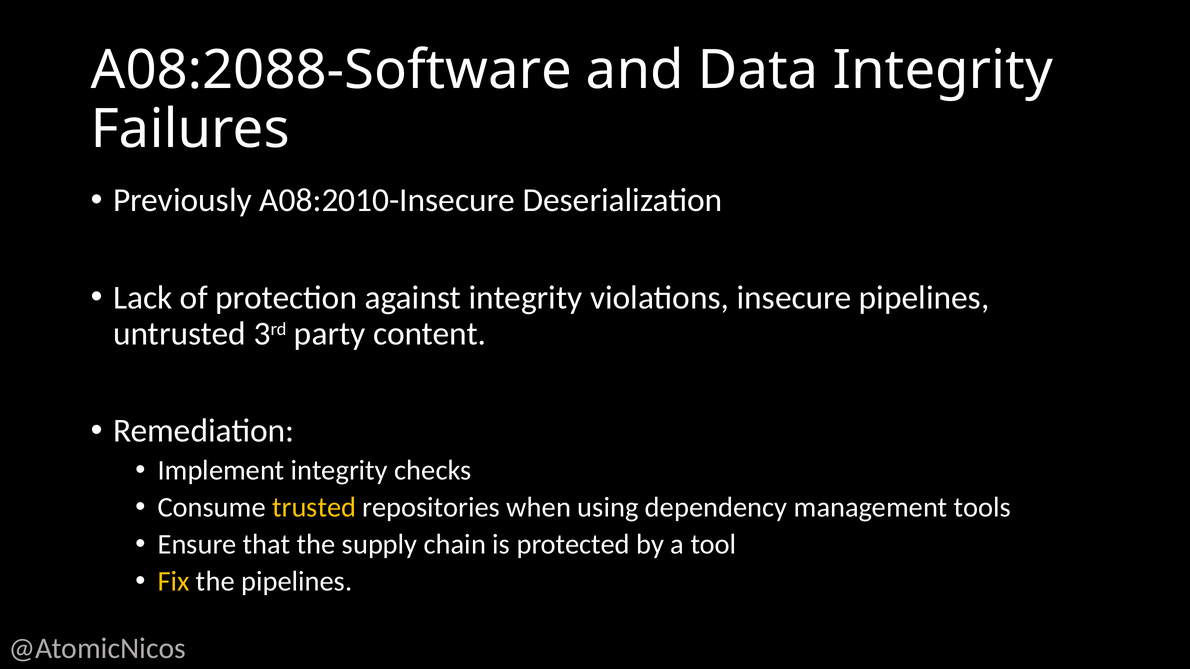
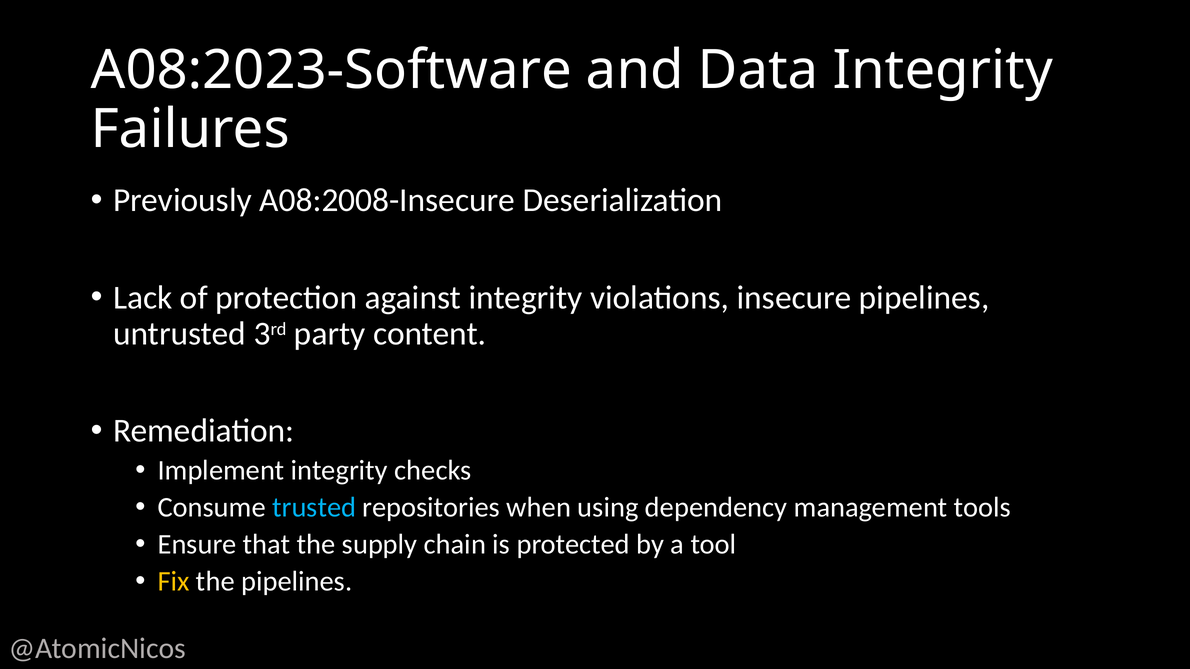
A08:2088-Software: A08:2088-Software -> A08:2023-Software
A08:2010-Insecure: A08:2010-Insecure -> A08:2008-Insecure
trusted colour: yellow -> light blue
